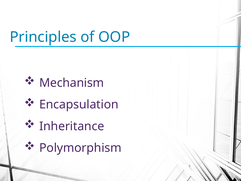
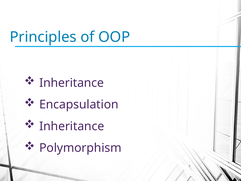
Mechanism at (72, 83): Mechanism -> Inheritance
